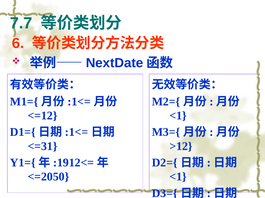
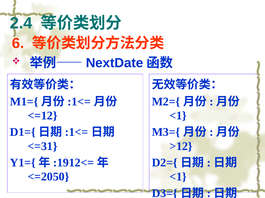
7.7: 7.7 -> 2.4
